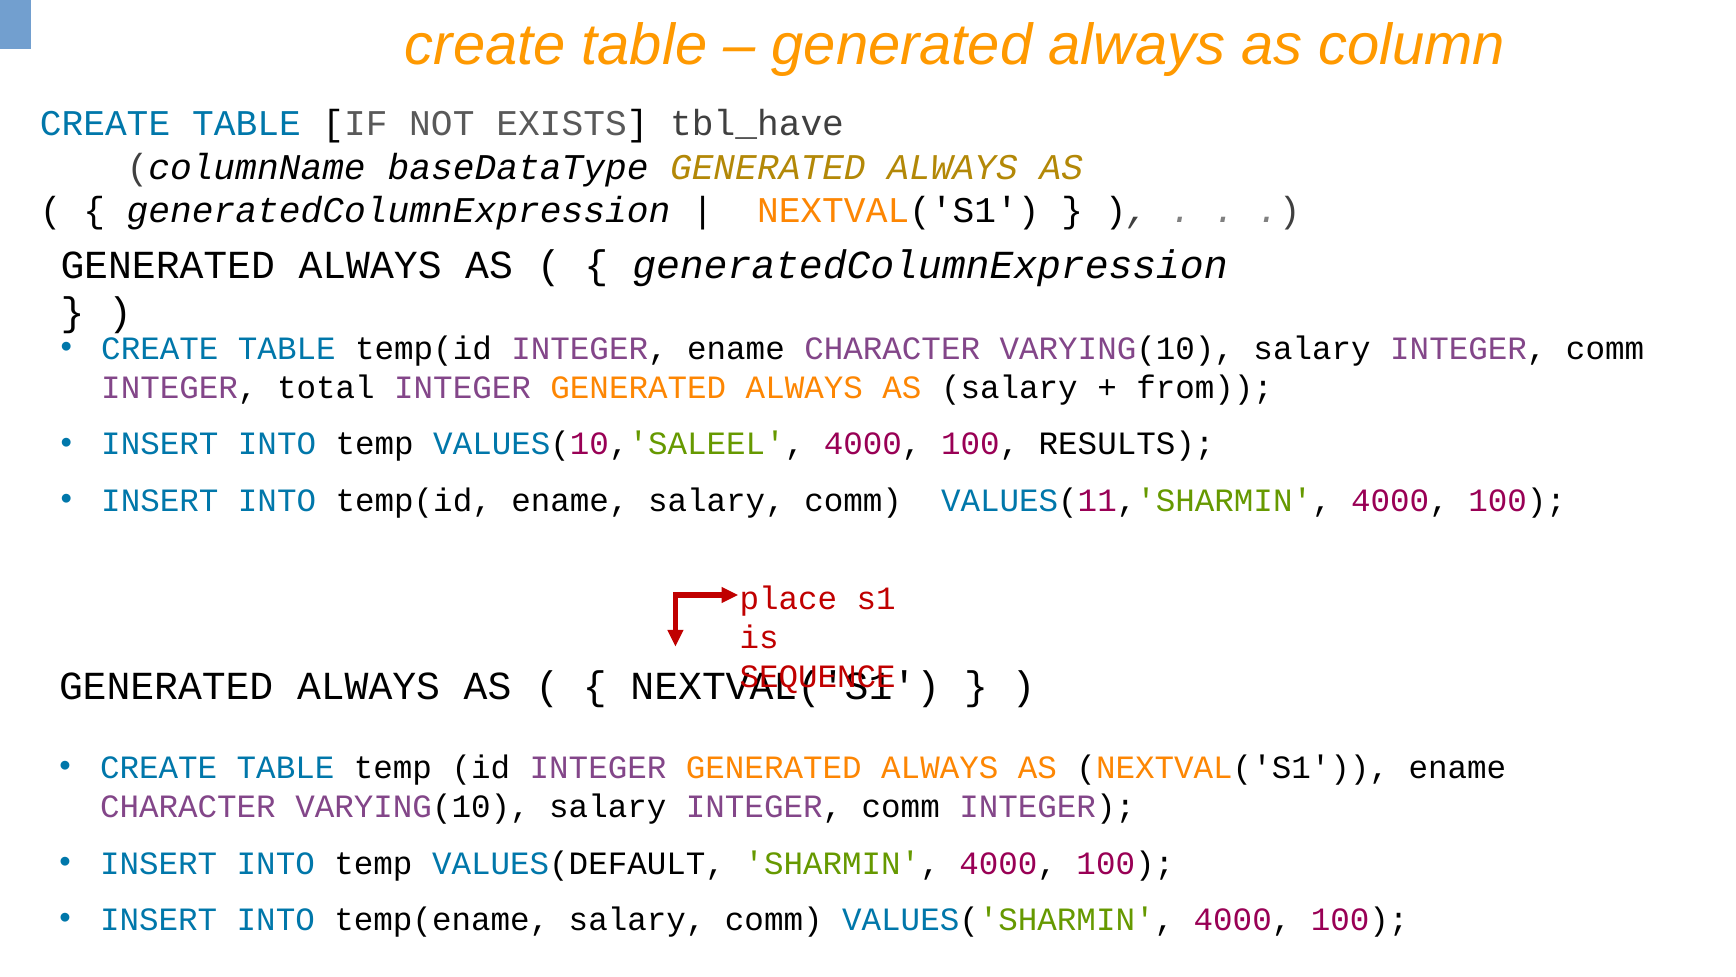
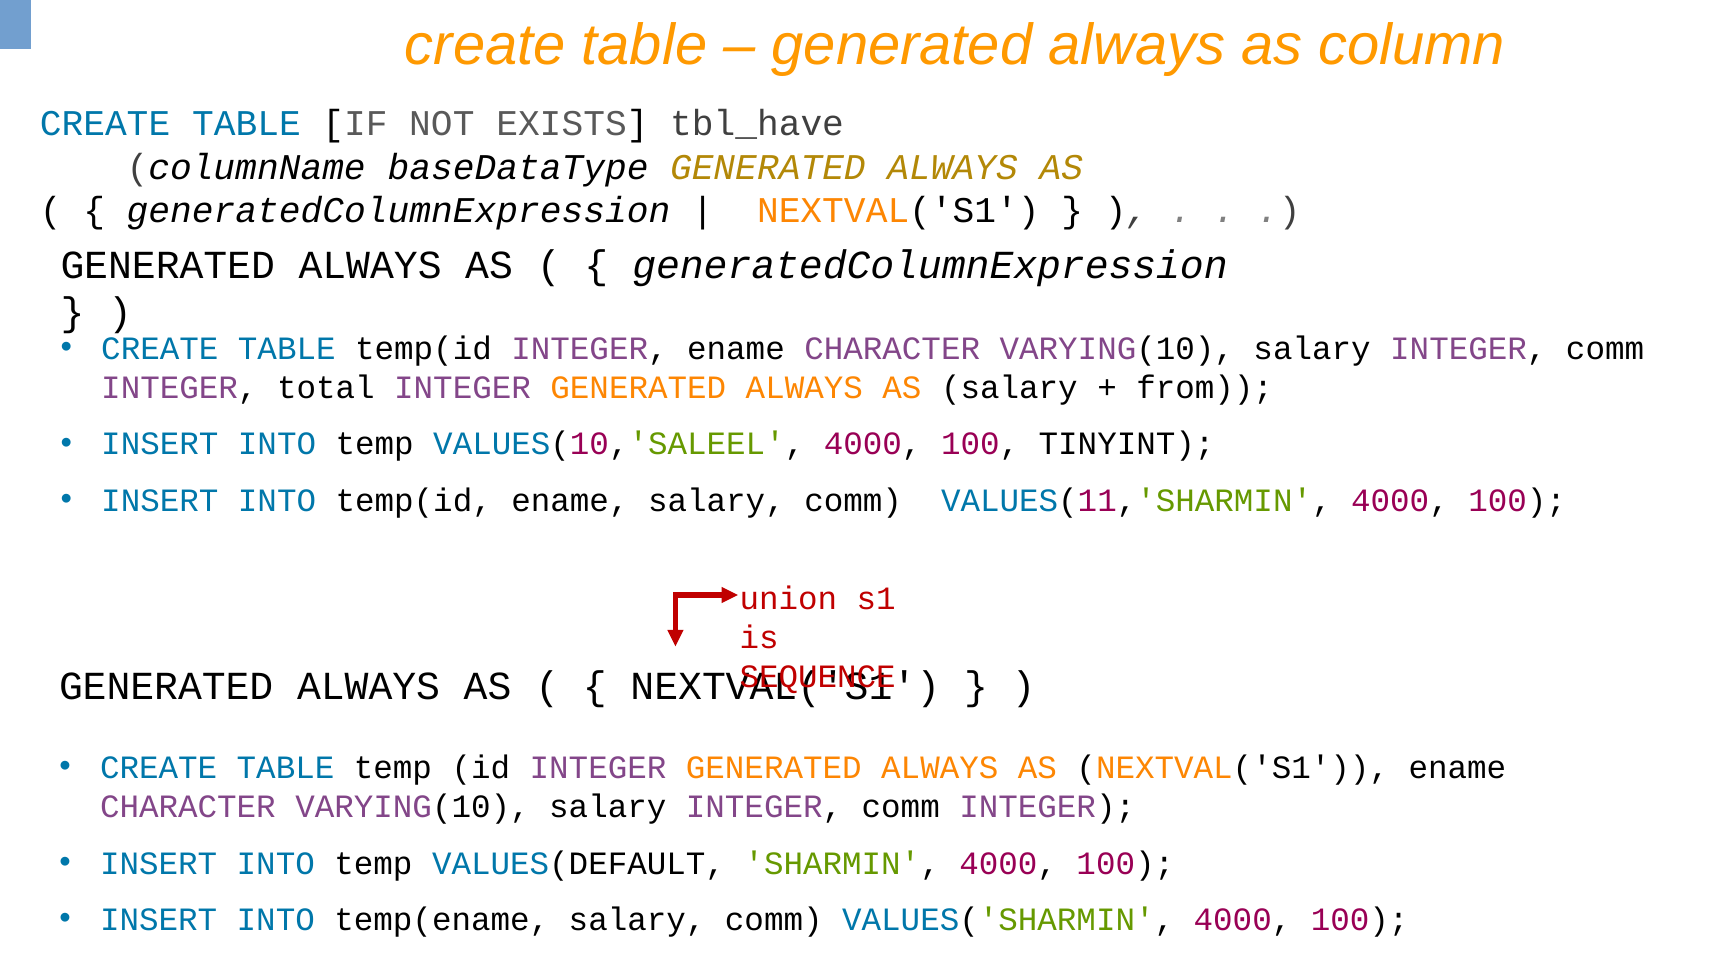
RESULTS: RESULTS -> TINYINT
place: place -> union
